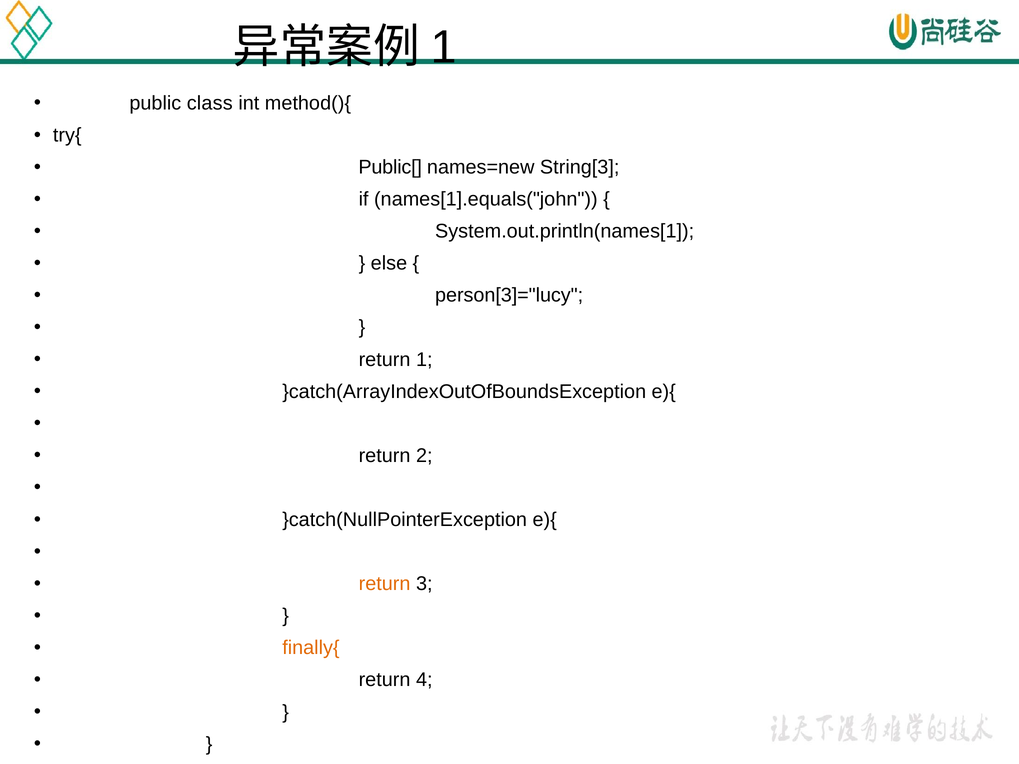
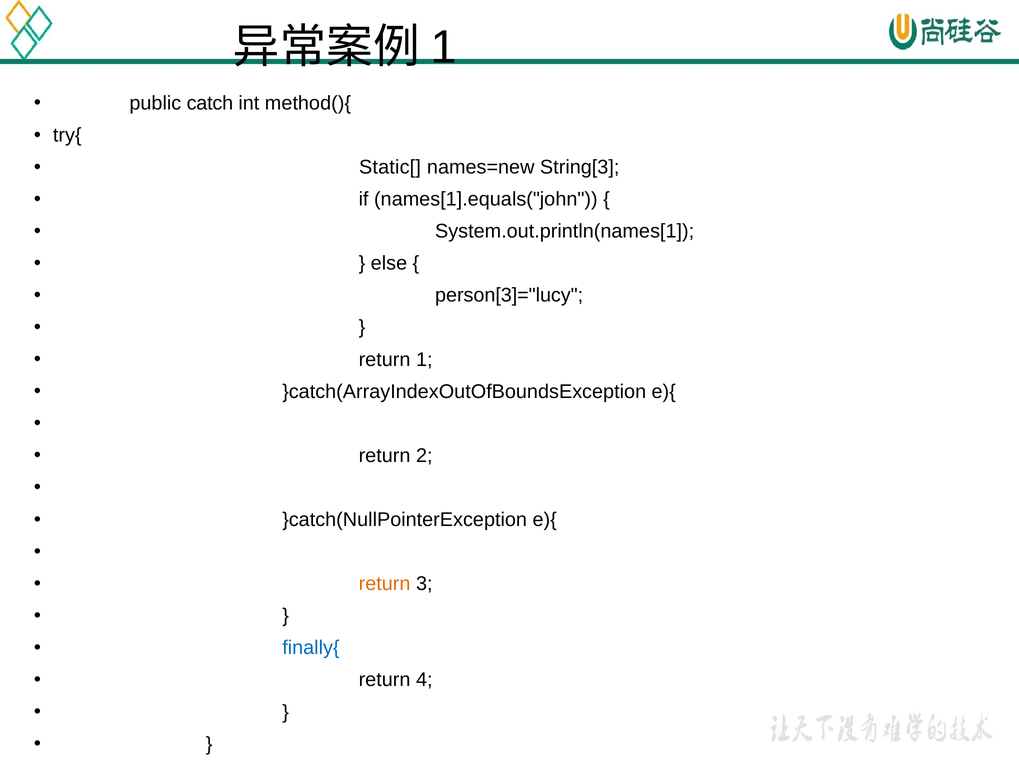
class: class -> catch
Public[: Public[ -> Static[
finally{ colour: orange -> blue
